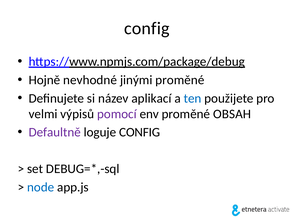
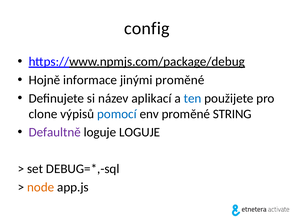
nevhodné: nevhodné -> informace
velmi: velmi -> clone
pomocí colour: purple -> blue
OBSAH: OBSAH -> STRING
loguje CONFIG: CONFIG -> LOGUJE
node colour: blue -> orange
